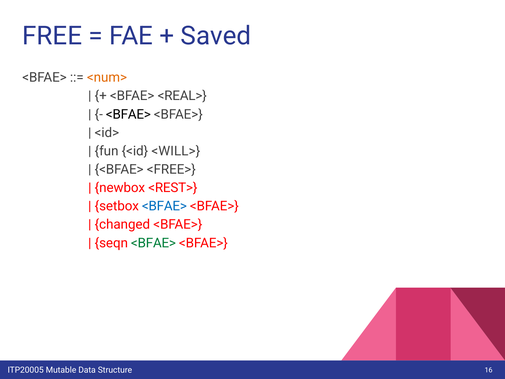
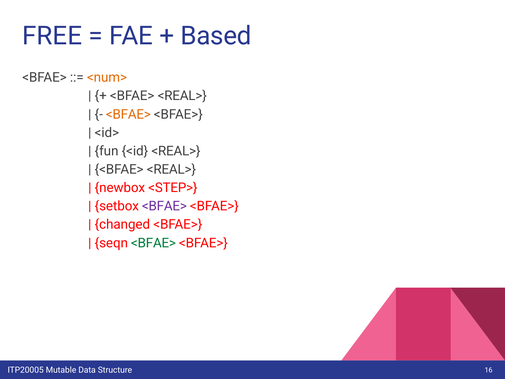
Saved: Saved -> Based
<BFAE> at (128, 114) colour: black -> orange
<id <WILL>: <WILL> -> <REAL>
<FREE> at (171, 169): <FREE> -> <REAL>
<REST>: <REST> -> <STEP>
<BFAE> at (164, 206) colour: blue -> purple
